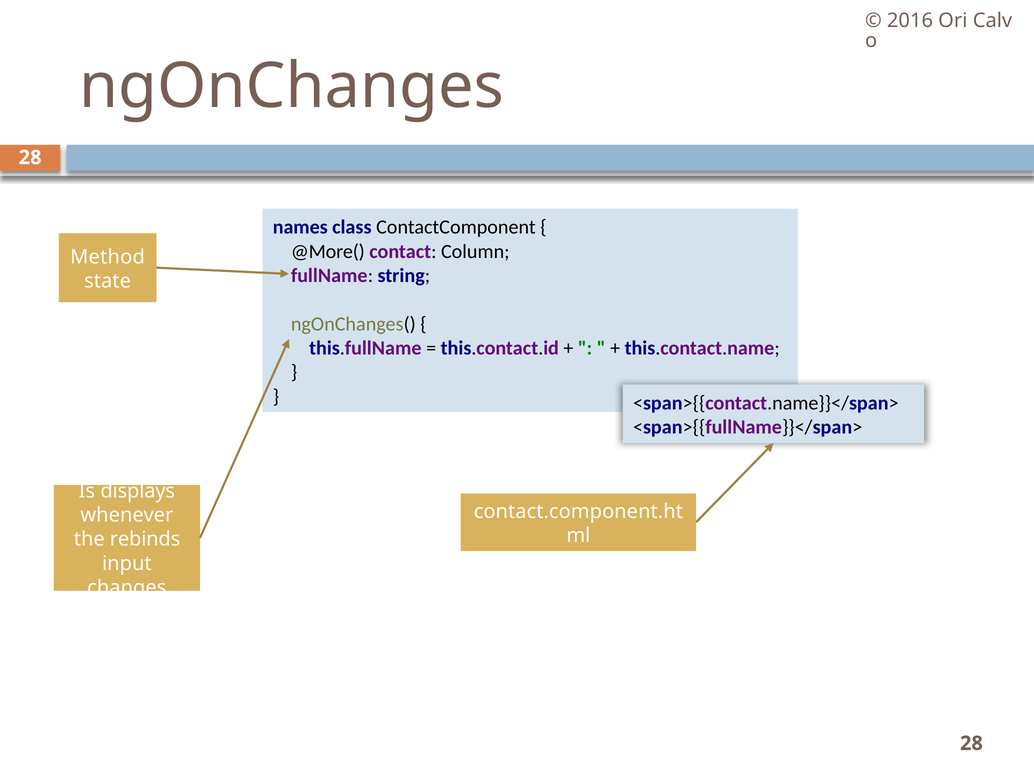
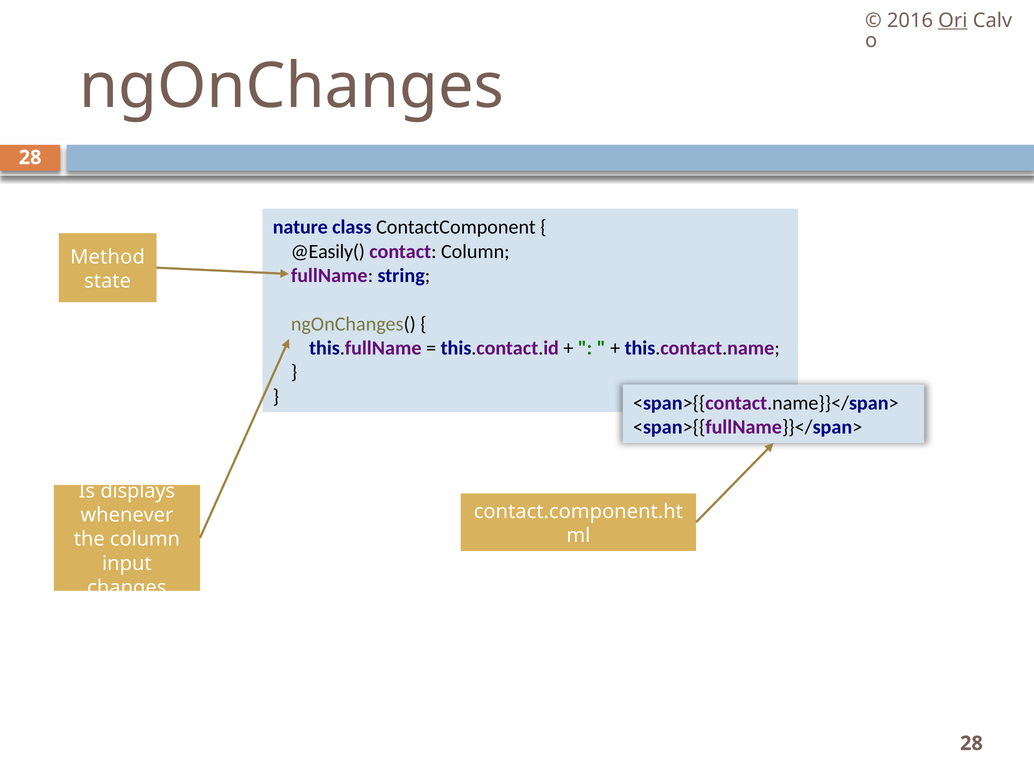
Ori underline: none -> present
names: names -> nature
@More(: @More( -> @Easily(
the rebinds: rebinds -> column
